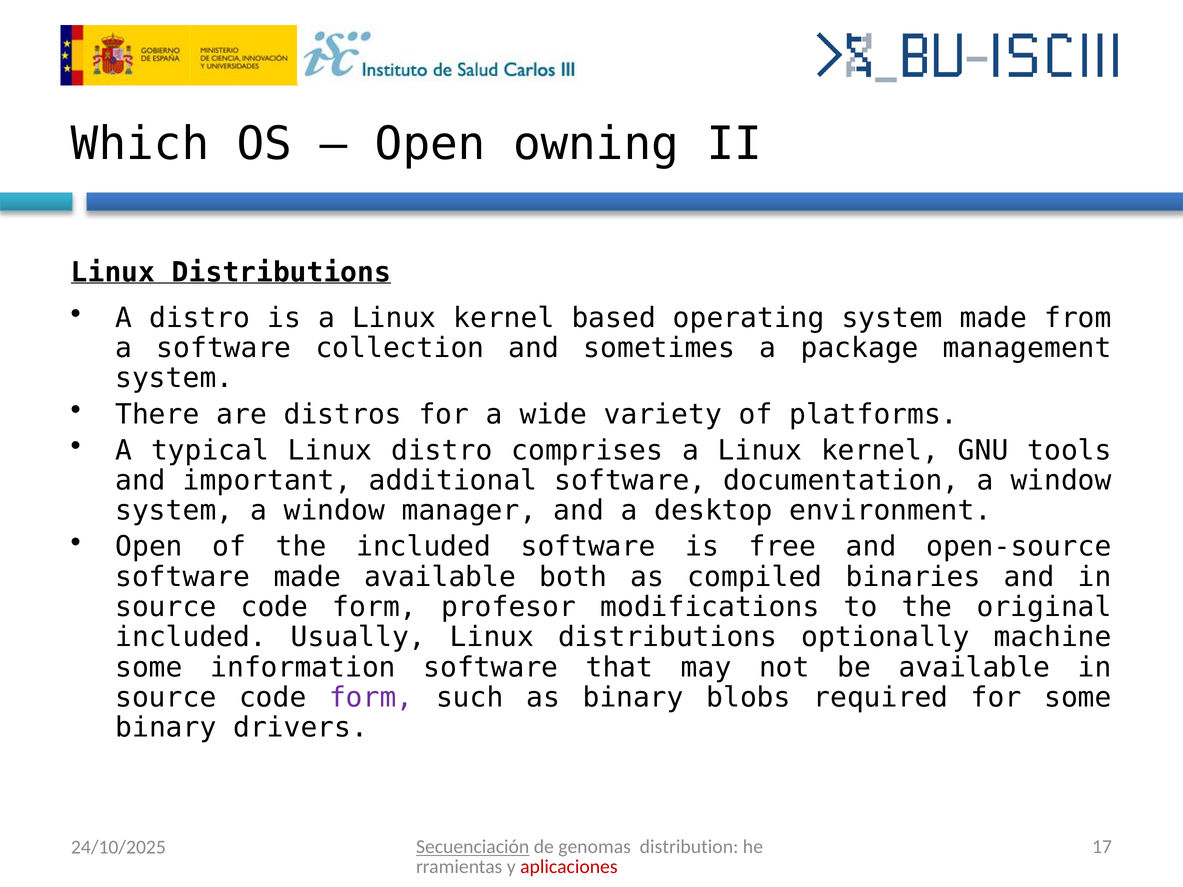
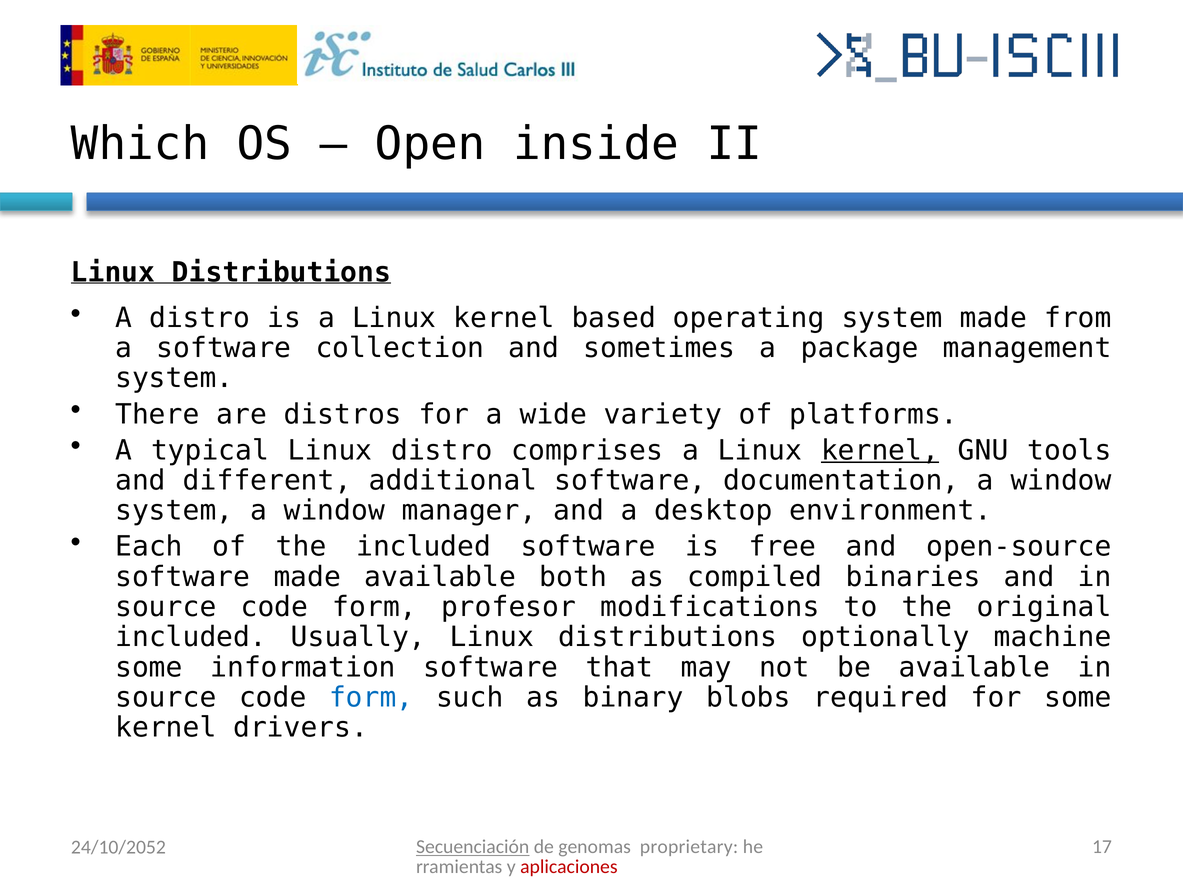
owning: owning -> inside
kernel at (880, 450) underline: none -> present
important: important -> different
Open at (149, 547): Open -> Each
form at (371, 698) colour: purple -> blue
binary at (166, 728): binary -> kernel
distribution: distribution -> proprietary
24/10/2025: 24/10/2025 -> 24/10/2052
